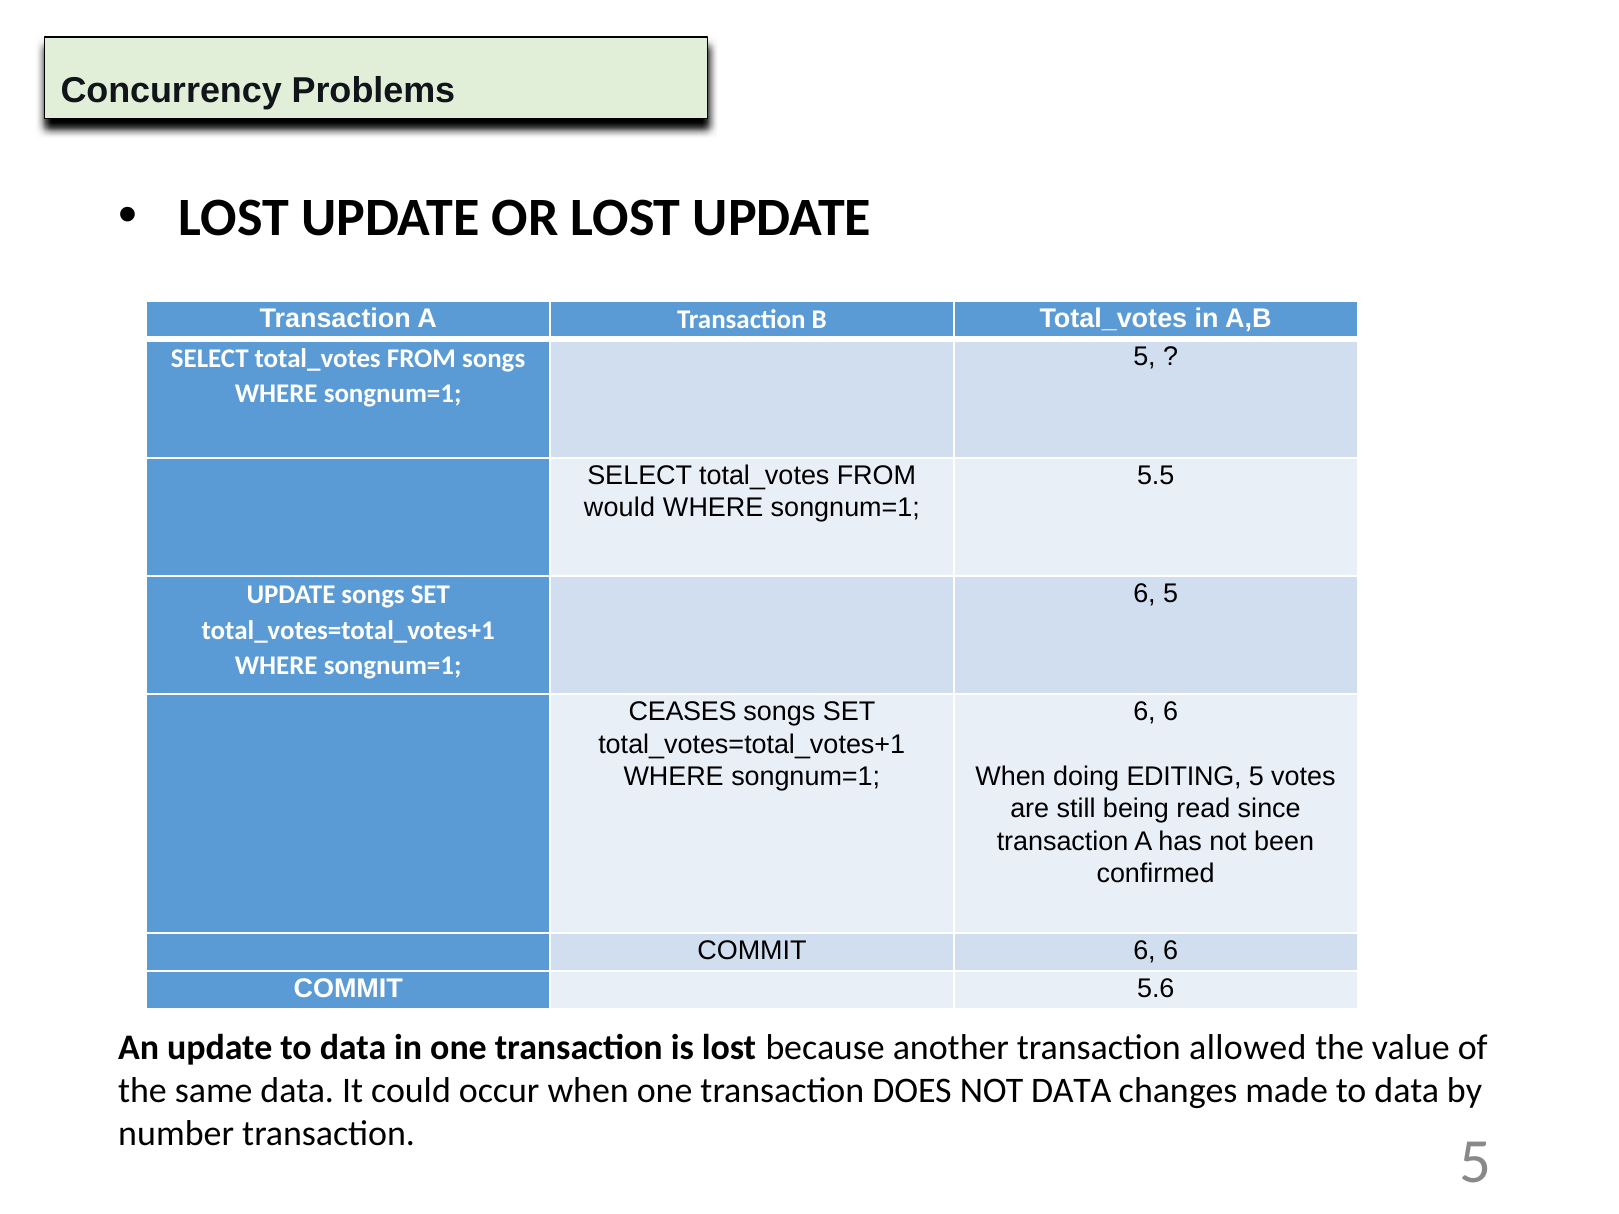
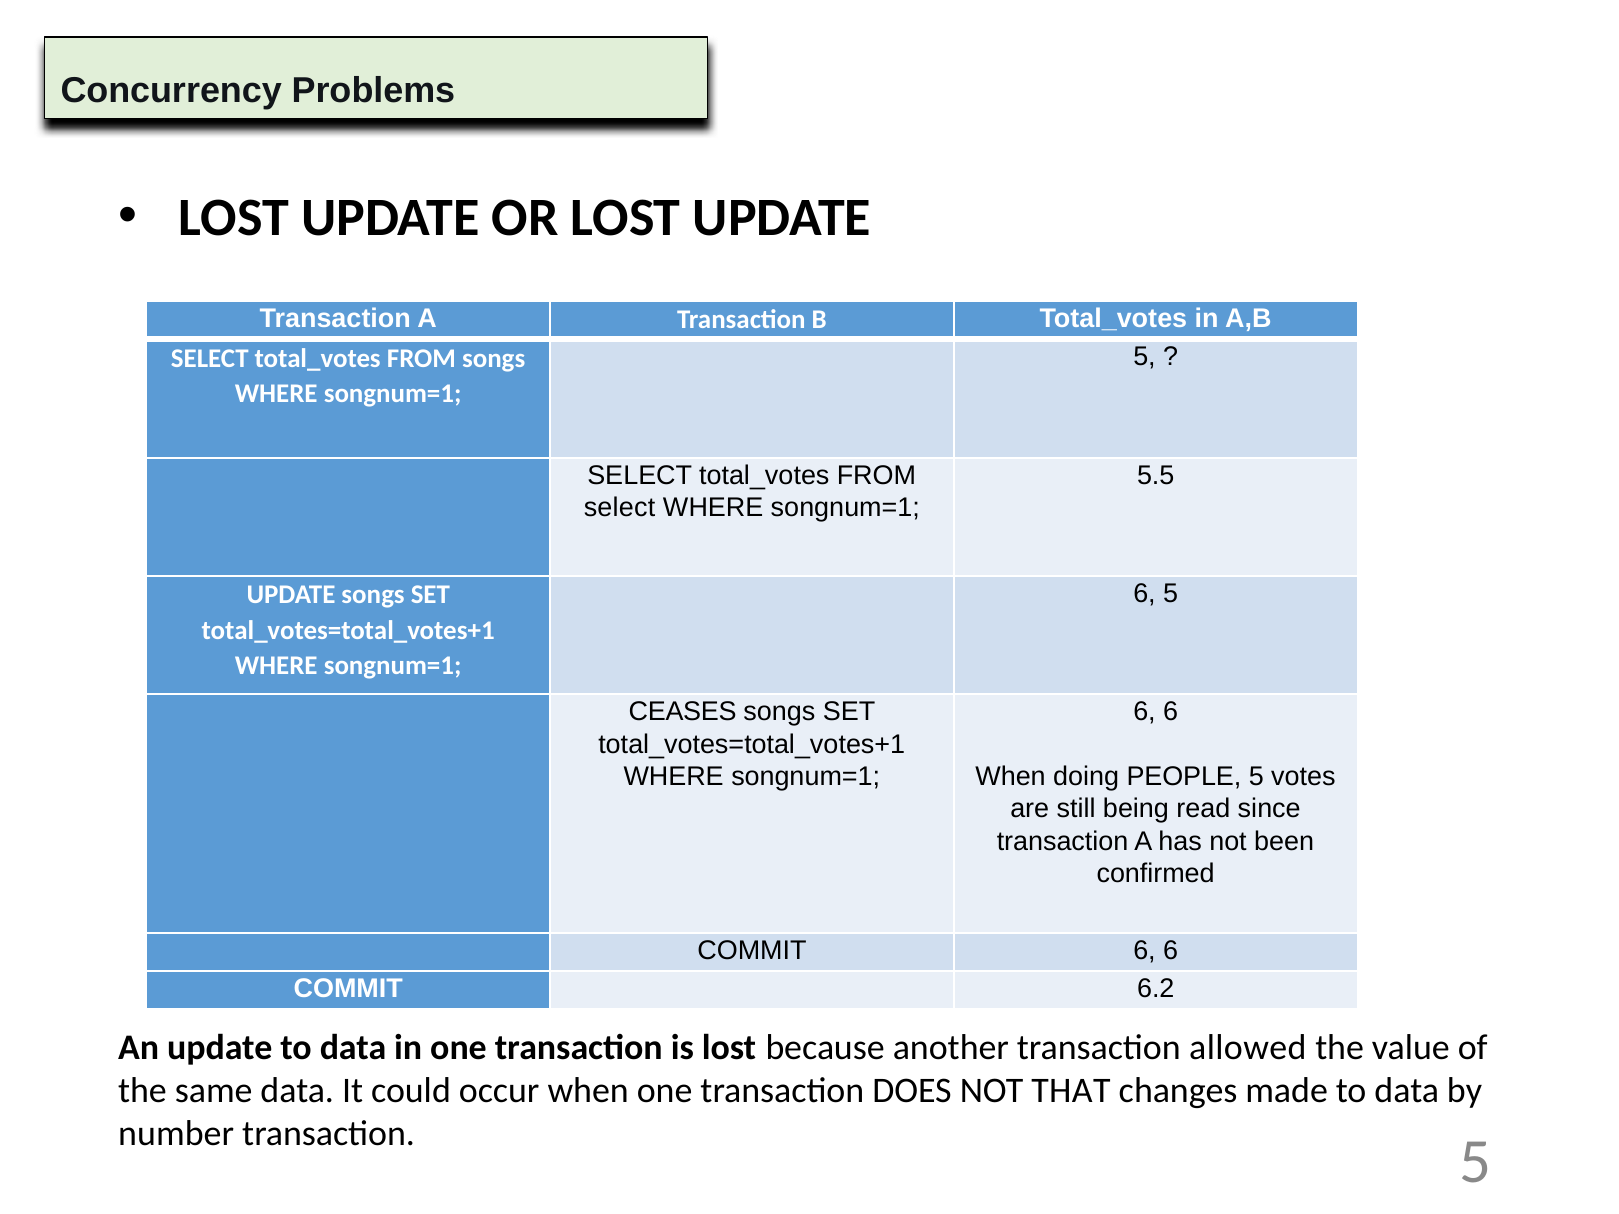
would at (619, 508): would -> select
EDITING: EDITING -> PEOPLE
5.6: 5.6 -> 6.2
NOT DATA: DATA -> THAT
